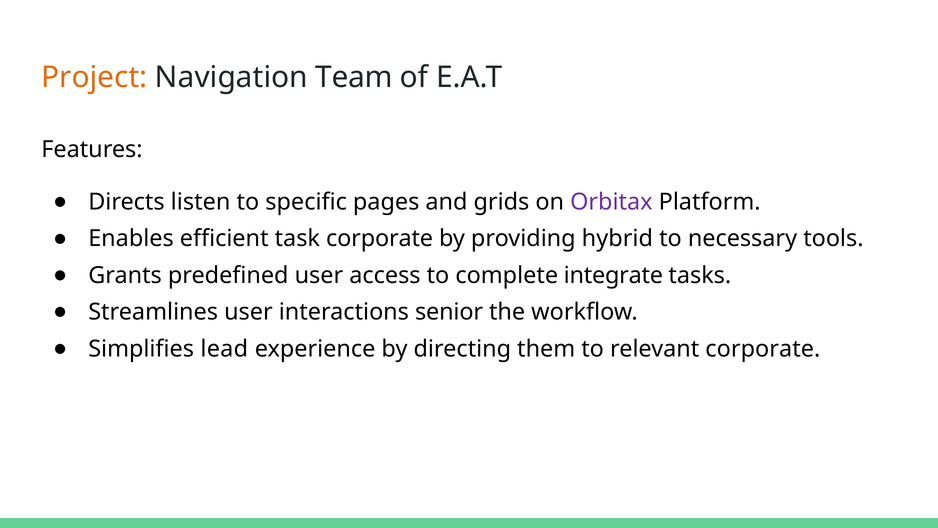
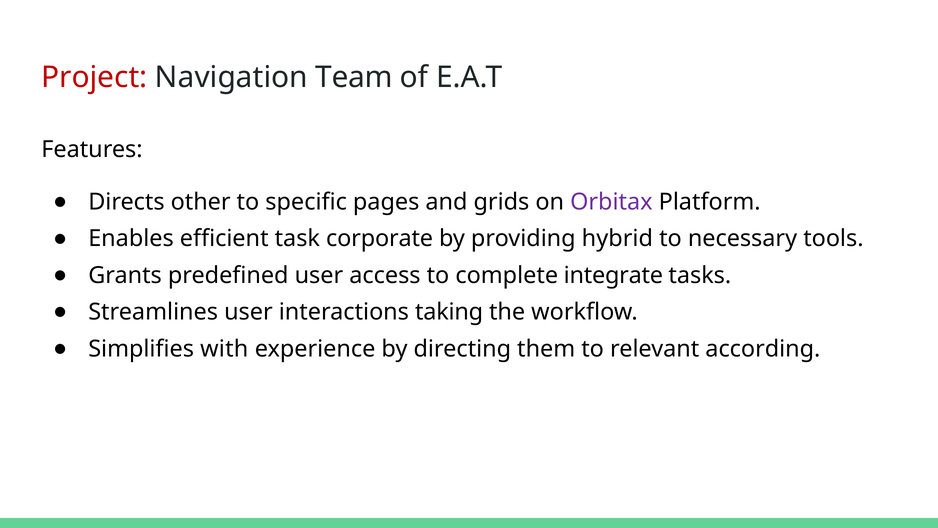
Project colour: orange -> red
listen: listen -> other
senior: senior -> taking
lead: lead -> with
relevant corporate: corporate -> according
